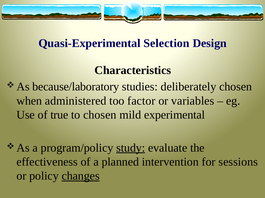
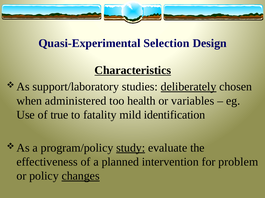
Characteristics underline: none -> present
because/laboratory: because/laboratory -> support/laboratory
deliberately underline: none -> present
factor: factor -> health
to chosen: chosen -> fatality
experimental: experimental -> identification
sessions: sessions -> problem
